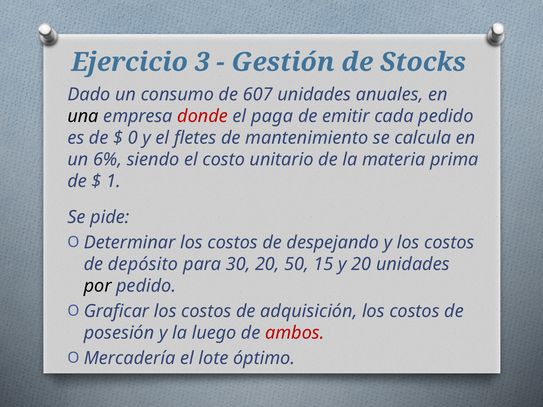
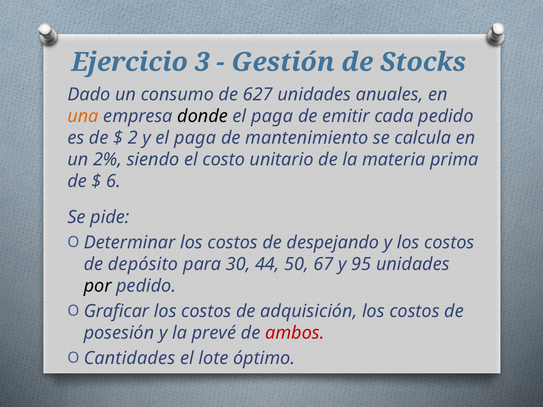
607: 607 -> 627
una colour: black -> orange
donde colour: red -> black
0: 0 -> 2
y el fletes: fletes -> paga
6%: 6% -> 2%
1: 1 -> 6
30 20: 20 -> 44
15: 15 -> 67
y 20: 20 -> 95
luego: luego -> prevé
Mercadería: Mercadería -> Cantidades
